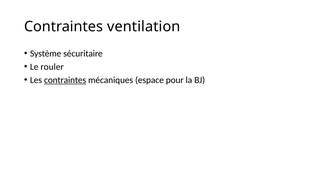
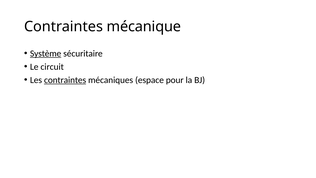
ventilation: ventilation -> mécanique
Système underline: none -> present
rouler: rouler -> circuit
